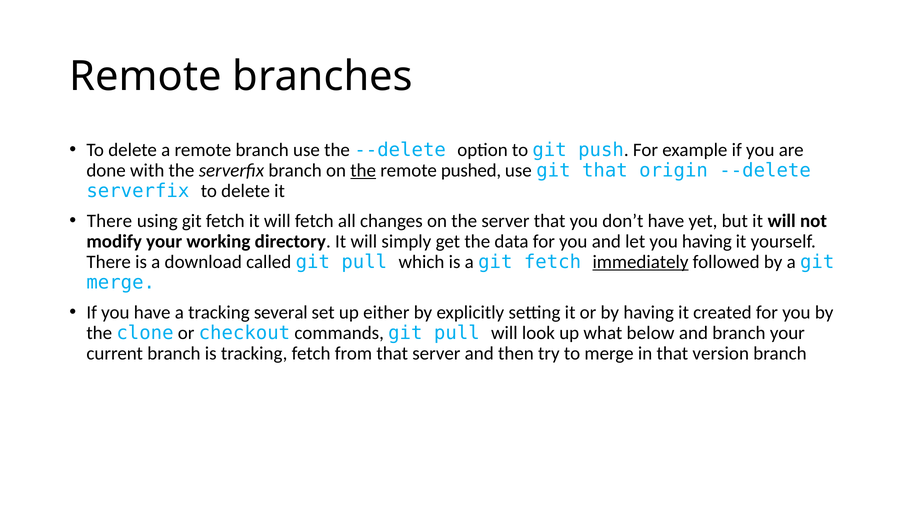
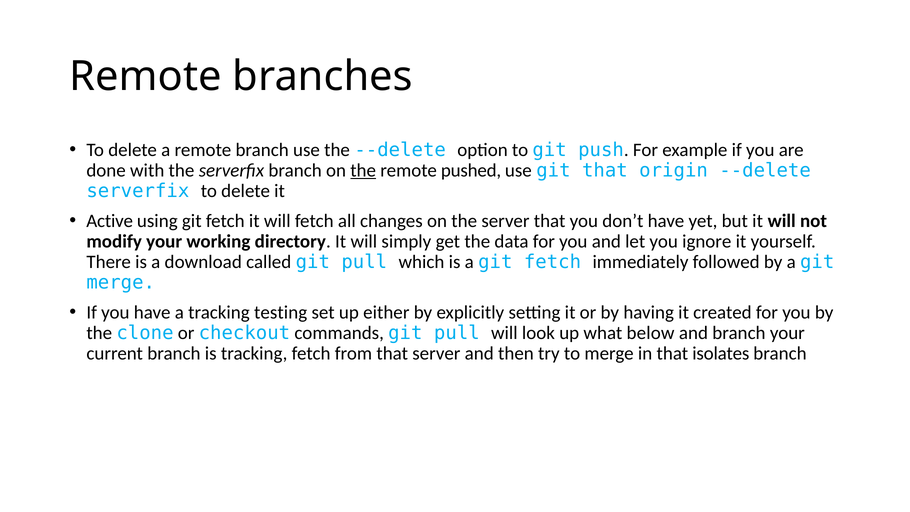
There at (109, 221): There -> Active
you having: having -> ignore
immediately underline: present -> none
several: several -> testing
version: version -> isolates
